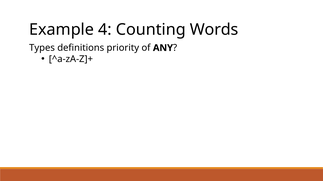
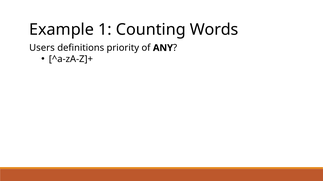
4: 4 -> 1
Types: Types -> Users
